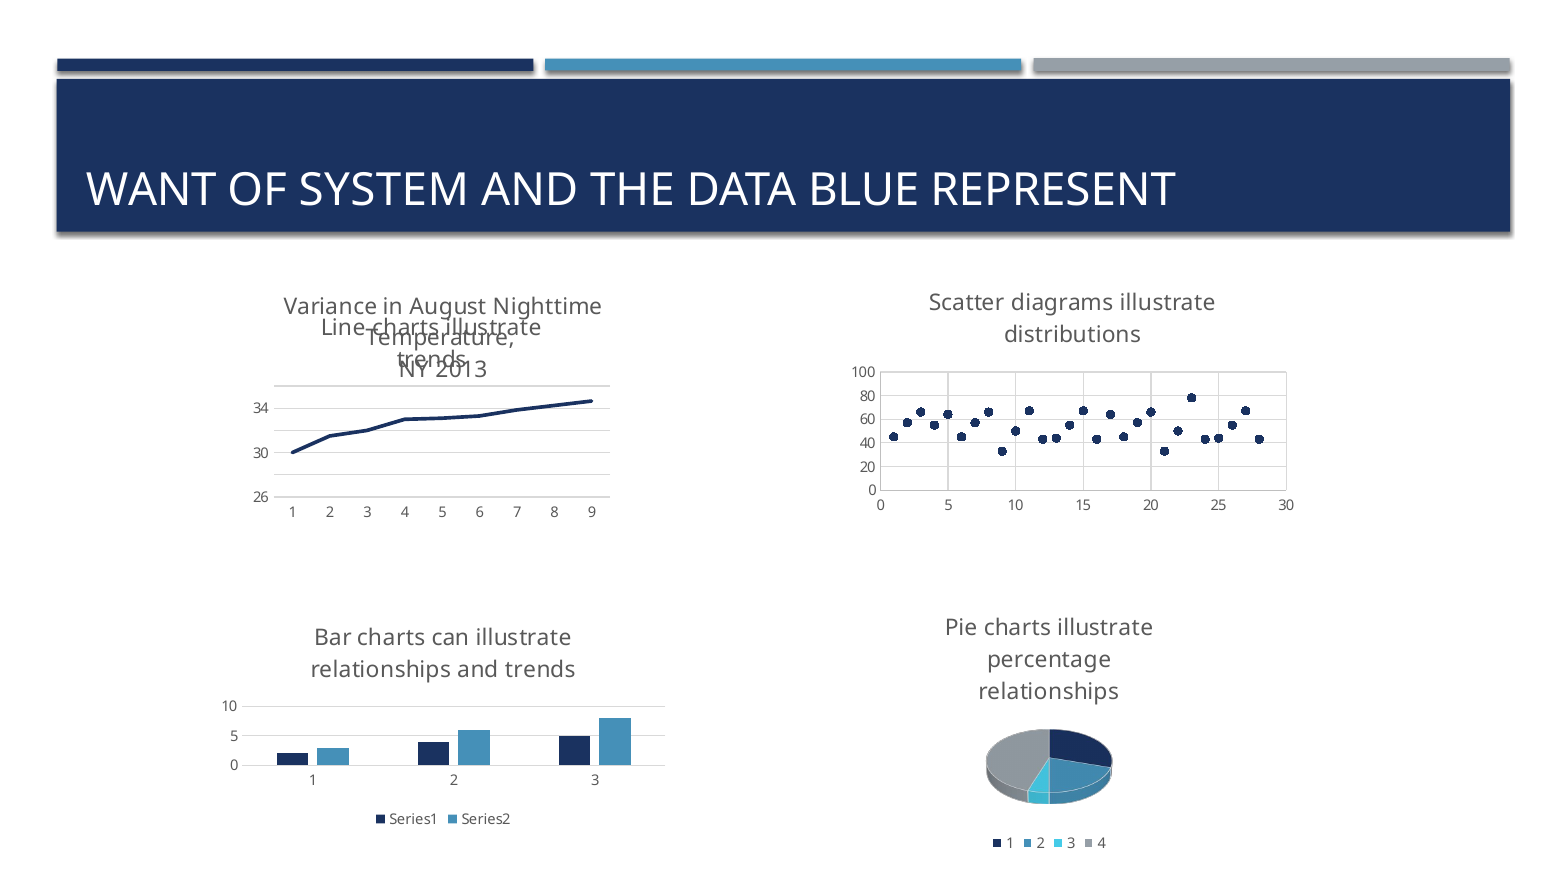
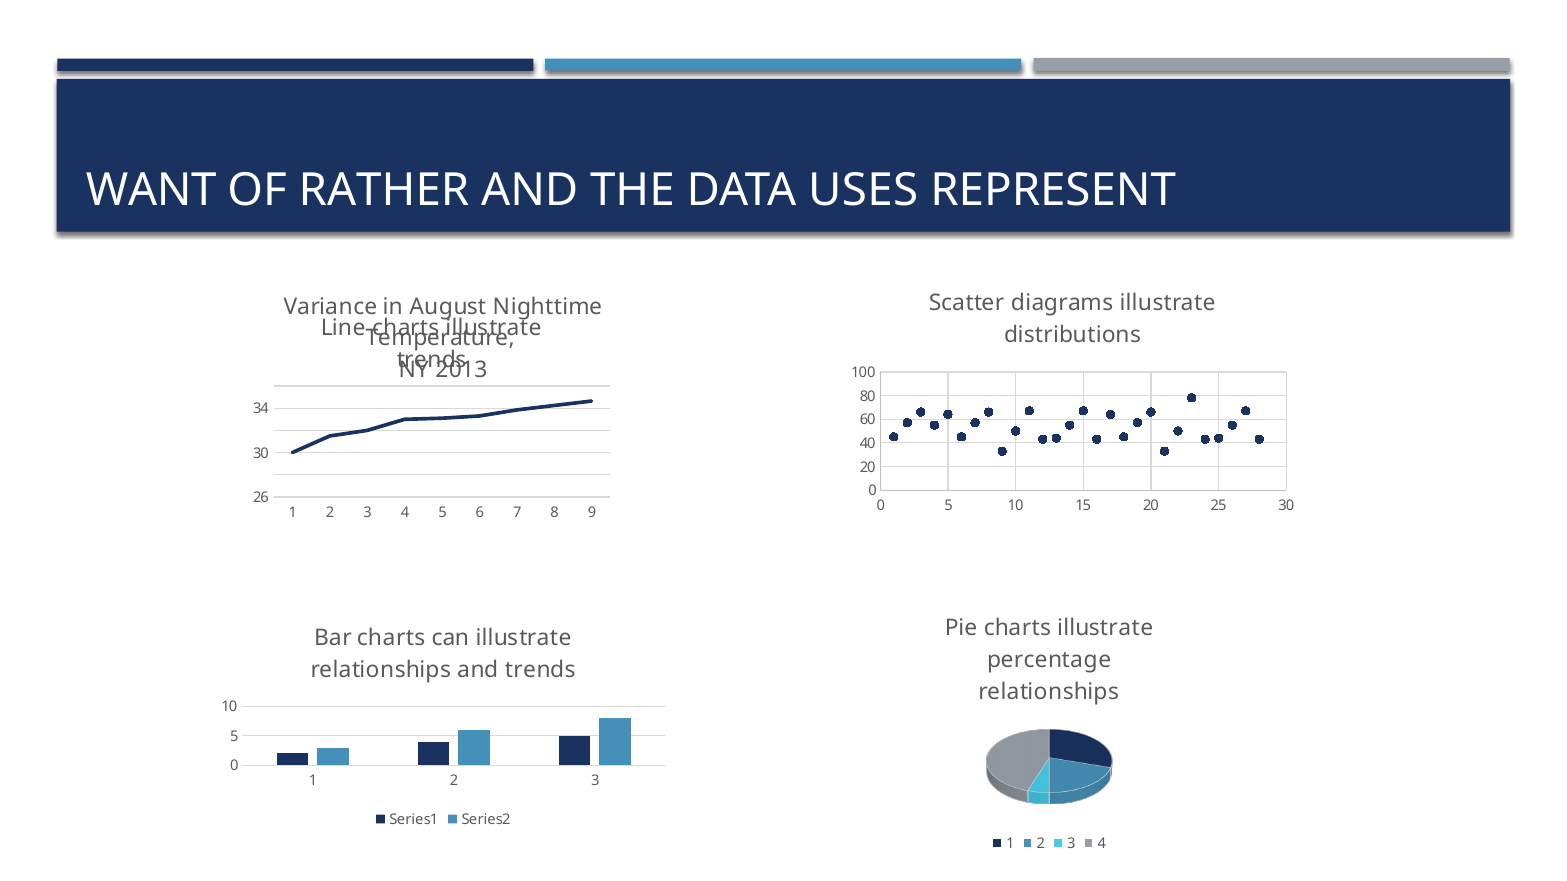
SYSTEM: SYSTEM -> RATHER
BLUE: BLUE -> USES
